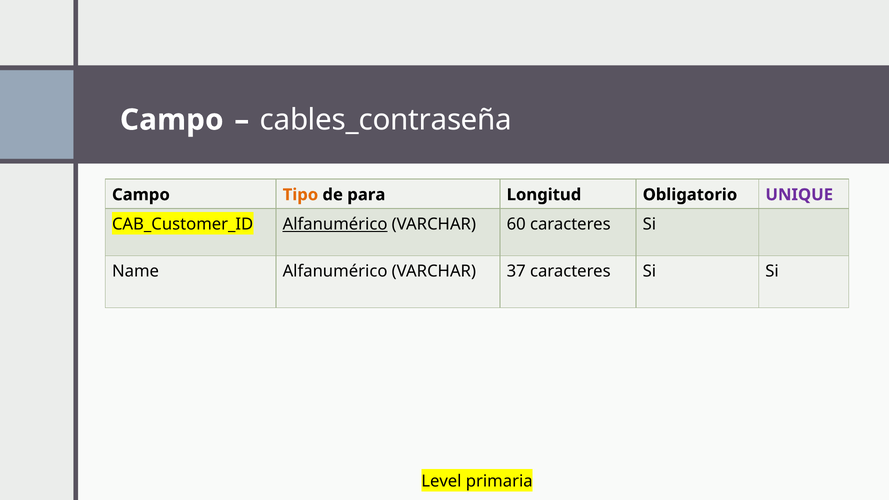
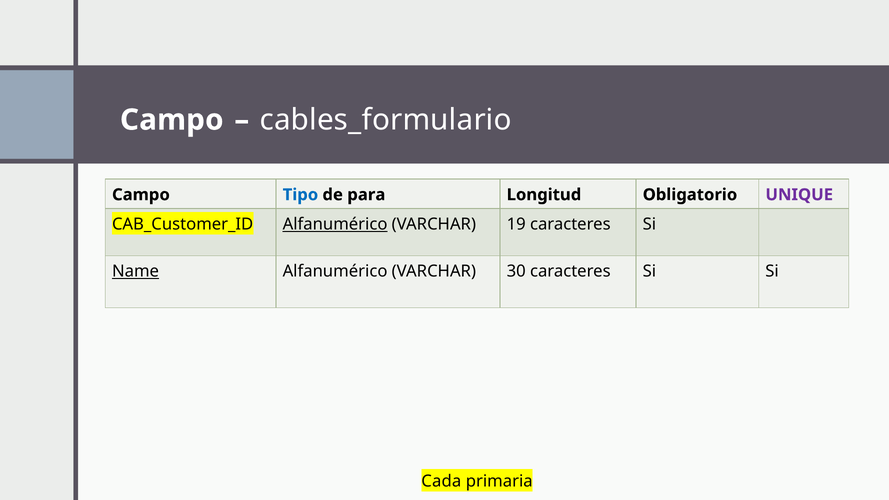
cables_contraseña: cables_contraseña -> cables_formulario
Tipo colour: orange -> blue
60: 60 -> 19
Name underline: none -> present
37: 37 -> 30
Level: Level -> Cada
